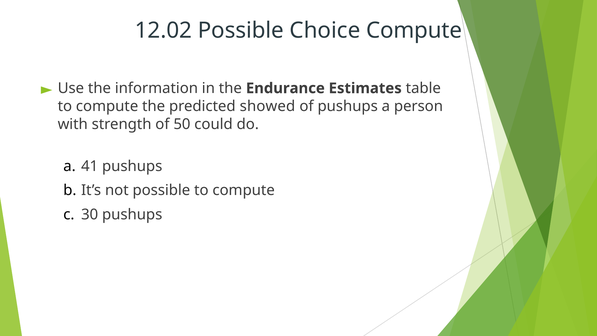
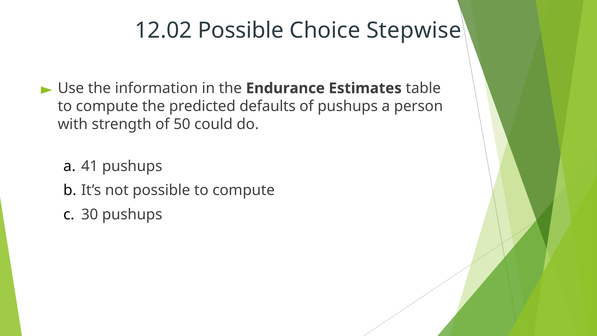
Choice Compute: Compute -> Stepwise
showed: showed -> defaults
